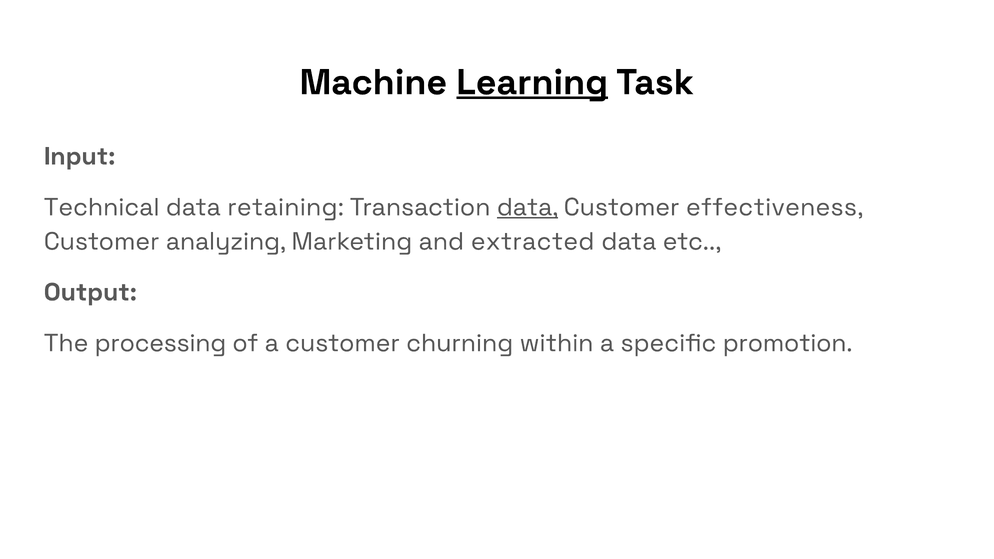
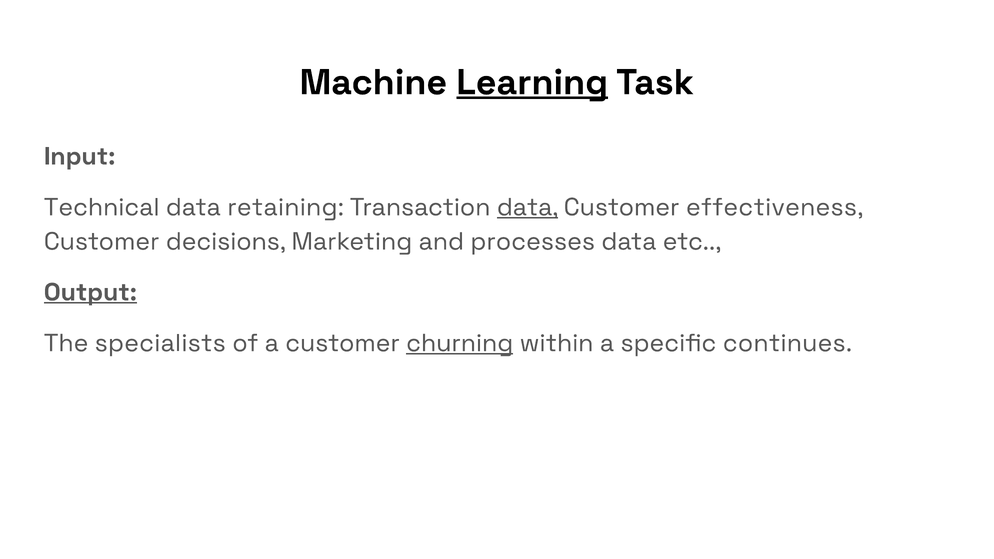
analyzing: analyzing -> decisions
extracted: extracted -> processes
Output underline: none -> present
processing: processing -> specialists
churning underline: none -> present
promotion: promotion -> continues
